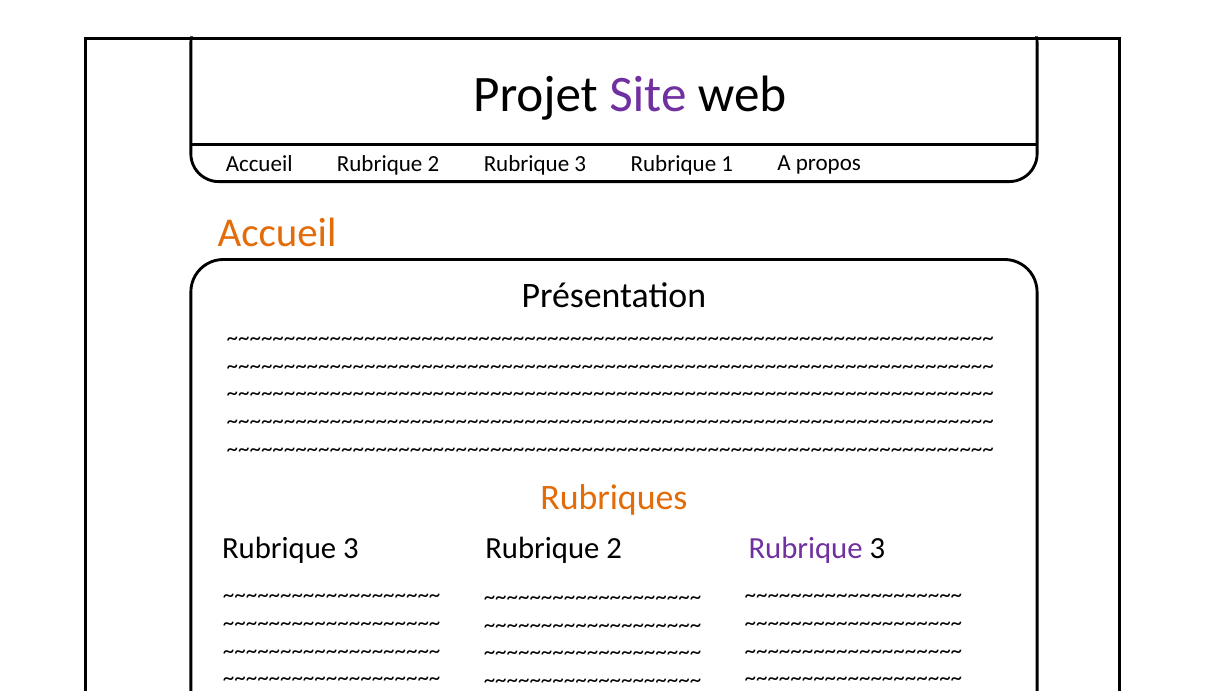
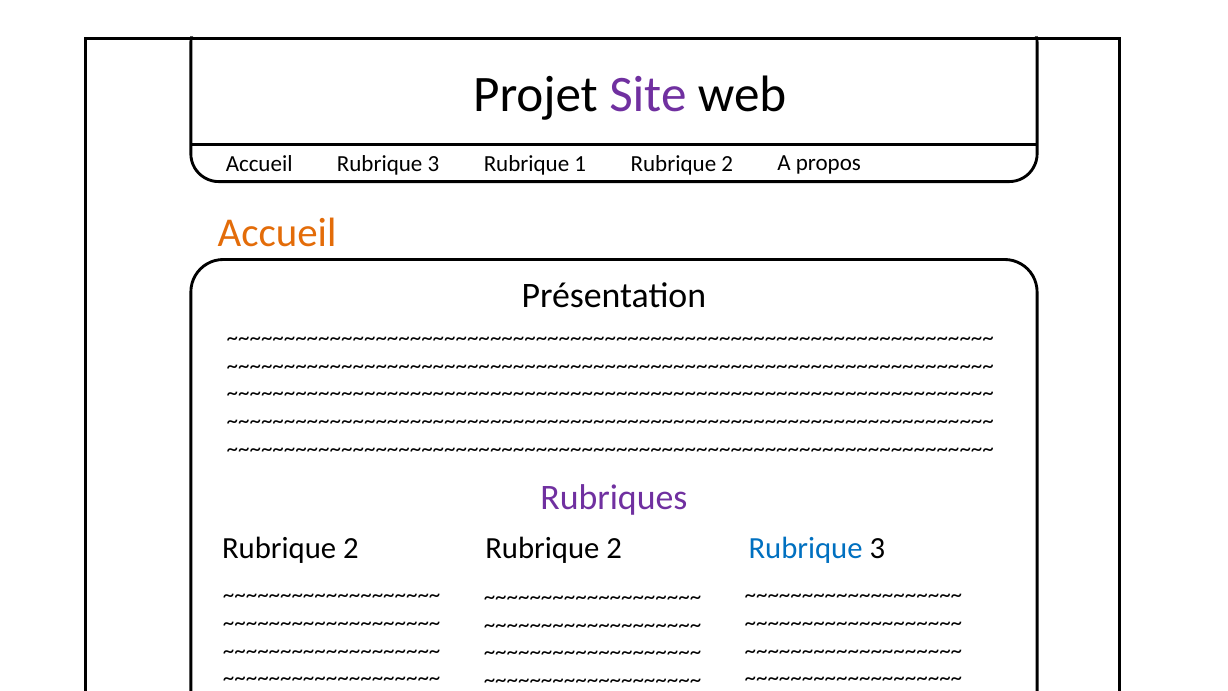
Accueil Rubrique 2: 2 -> 3
3 at (580, 164): 3 -> 1
1 at (727, 164): 1 -> 2
Rubriques colour: orange -> purple
3 at (351, 548): 3 -> 2
Rubrique at (806, 548) colour: purple -> blue
